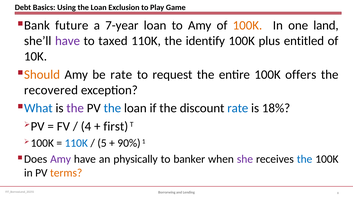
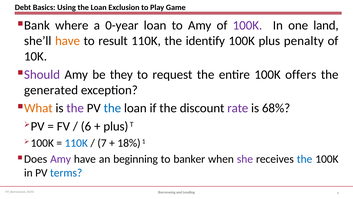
future: future -> where
7-year: 7-year -> 0-year
100K at (247, 25) colour: orange -> purple
have at (68, 41) colour: purple -> orange
taxed: taxed -> result
entitled: entitled -> penalty
Should colour: orange -> purple
be rate: rate -> they
recovered: recovered -> generated
What colour: blue -> orange
rate at (238, 108) colour: blue -> purple
18%: 18% -> 68%
4: 4 -> 6
first at (116, 126): first -> plus
5: 5 -> 7
90%: 90% -> 18%
physically: physically -> beginning
terms colour: orange -> blue
